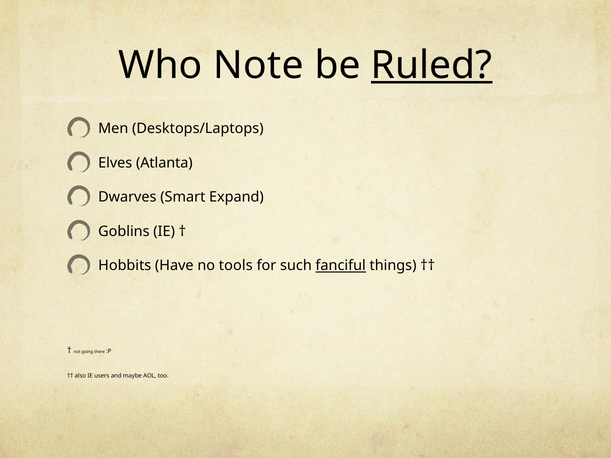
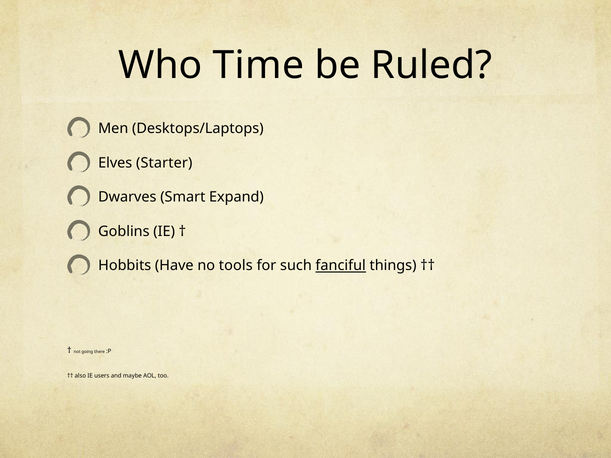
Note: Note -> Time
Ruled underline: present -> none
Atlanta: Atlanta -> Starter
